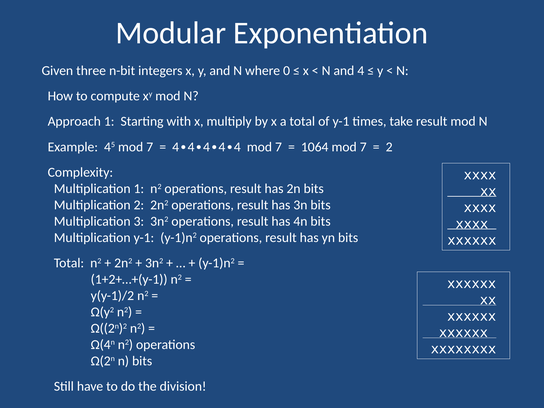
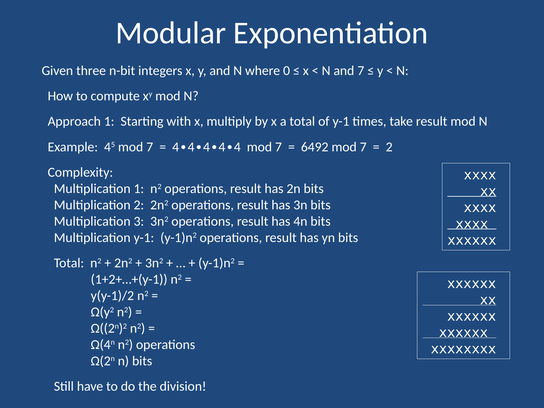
and 4: 4 -> 7
1064: 1064 -> 6492
